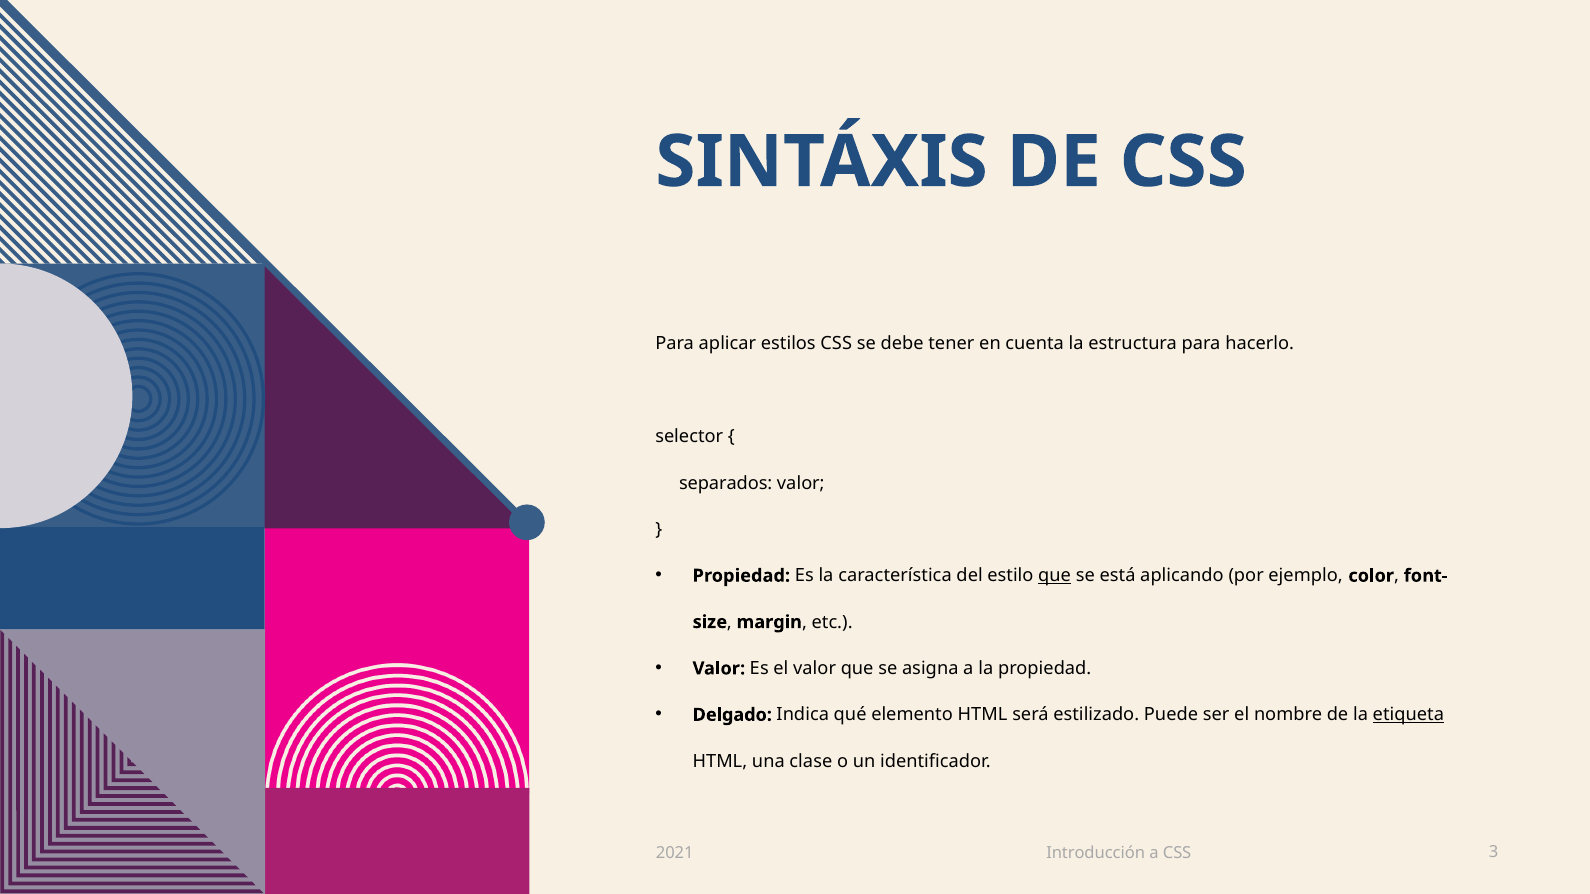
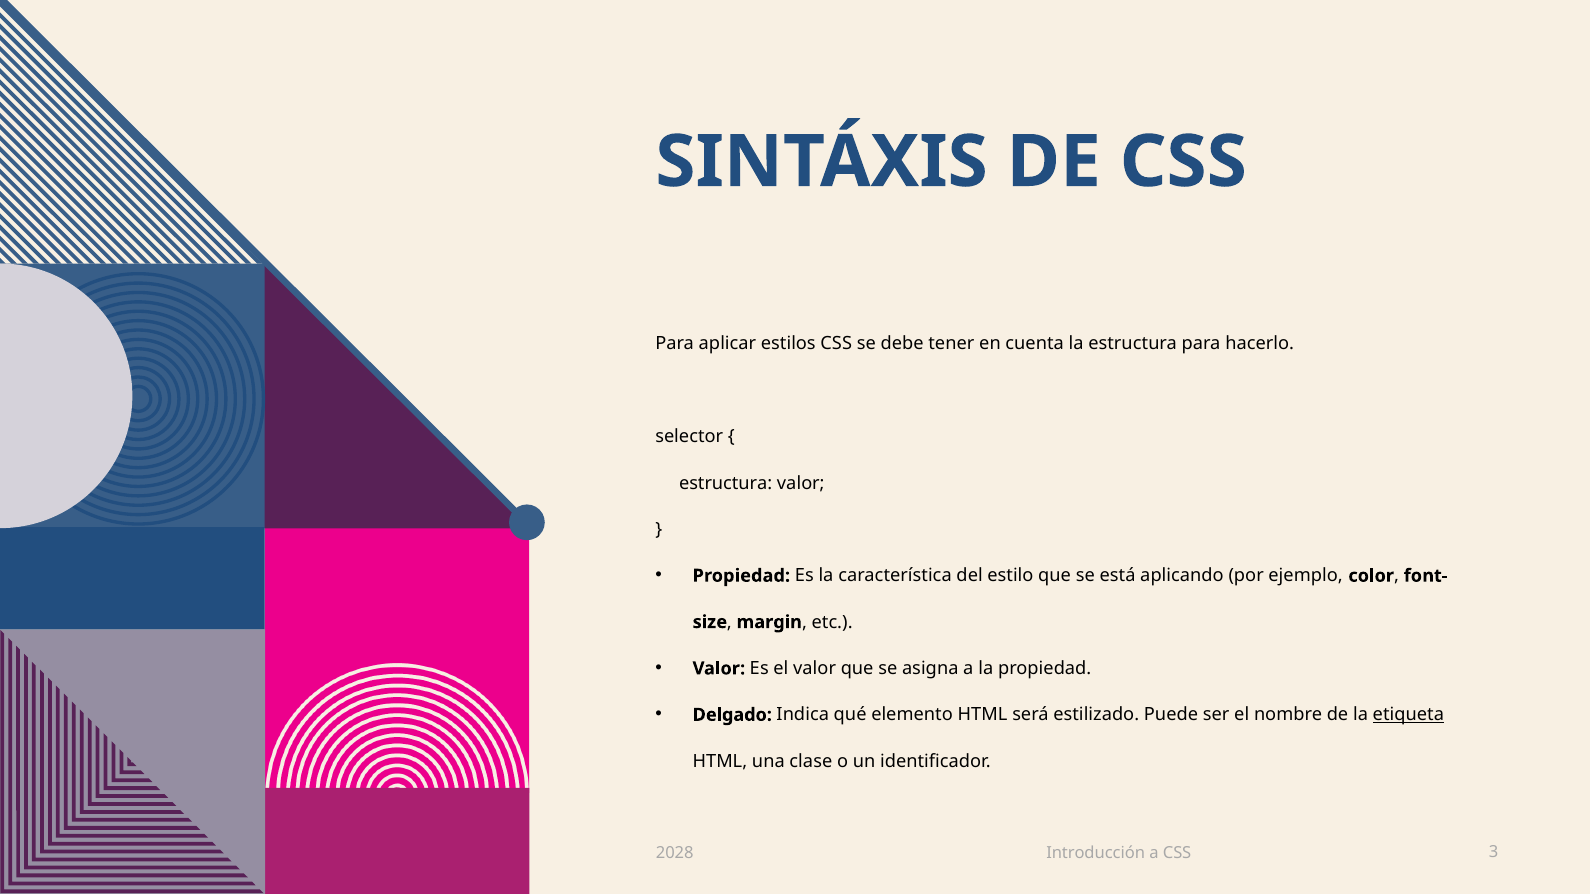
separados at (726, 483): separados -> estructura
que at (1055, 576) underline: present -> none
2021: 2021 -> 2028
